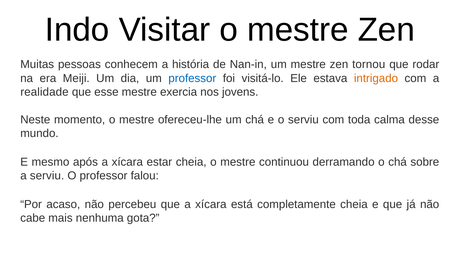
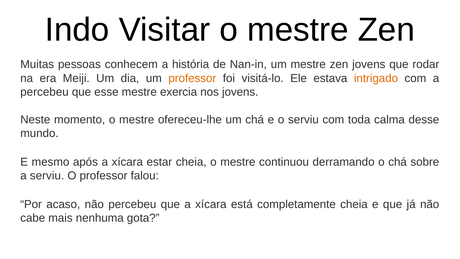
zen tornou: tornou -> jovens
professor at (192, 78) colour: blue -> orange
realidade at (44, 92): realidade -> percebeu
